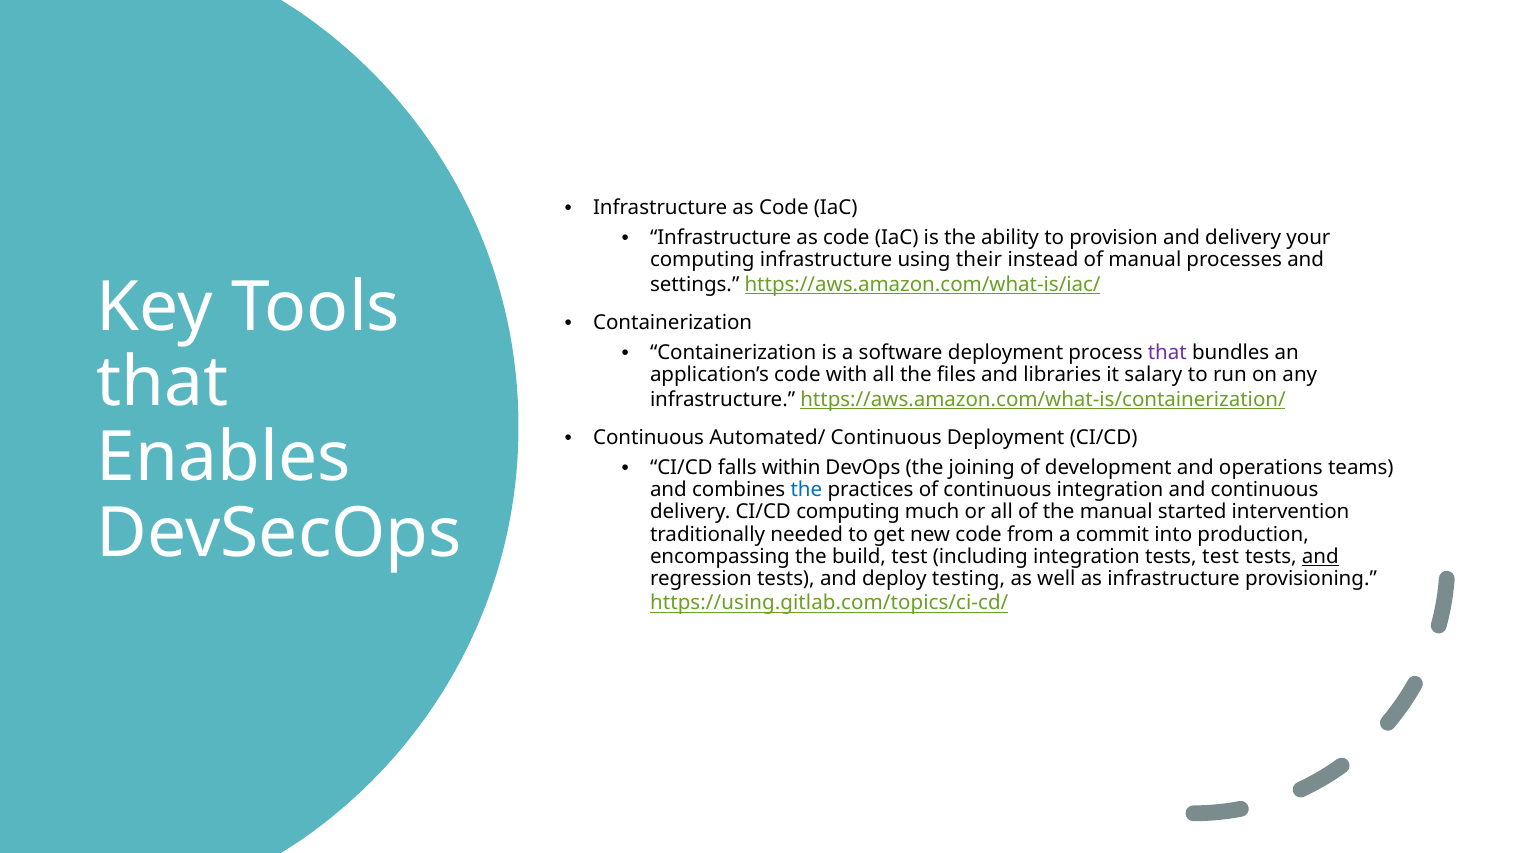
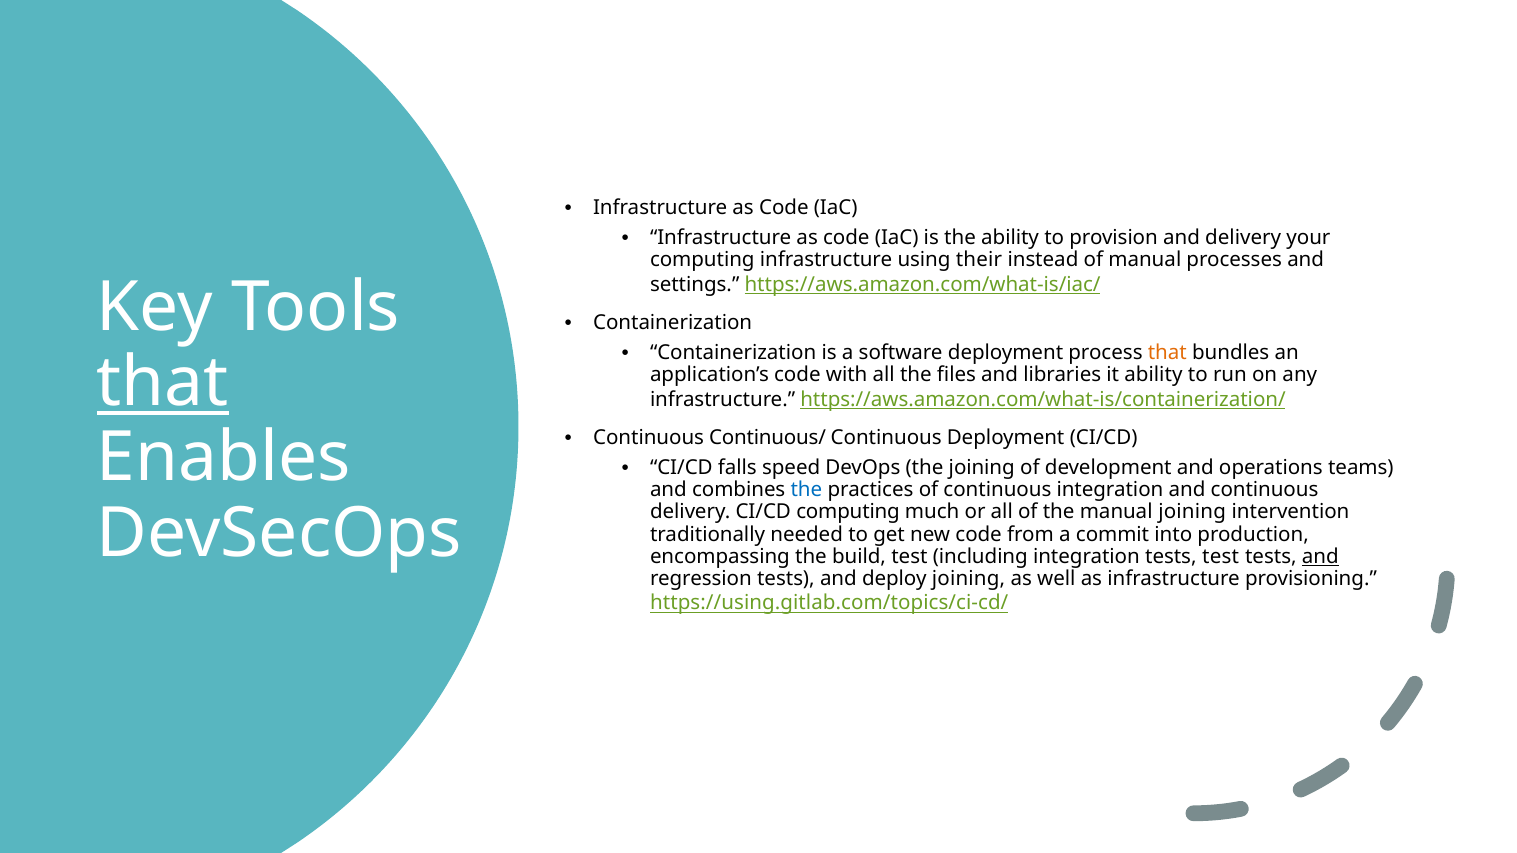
that at (1167, 353) colour: purple -> orange
that at (163, 383) underline: none -> present
it salary: salary -> ability
Automated/: Automated/ -> Continuous/
within: within -> speed
manual started: started -> joining
deploy testing: testing -> joining
